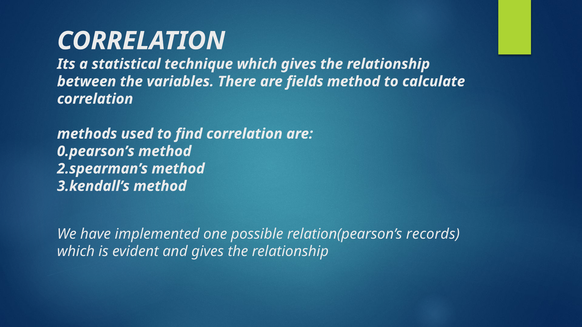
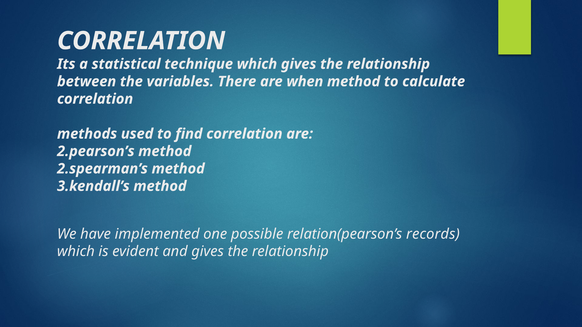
fields: fields -> when
0.pearson’s: 0.pearson’s -> 2.pearson’s
